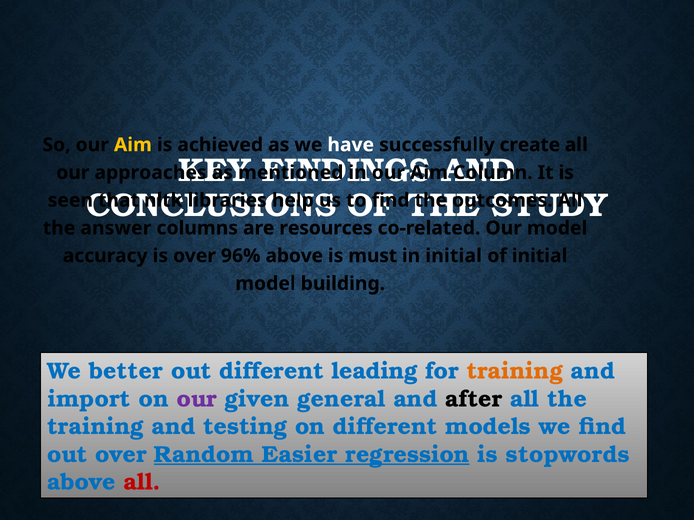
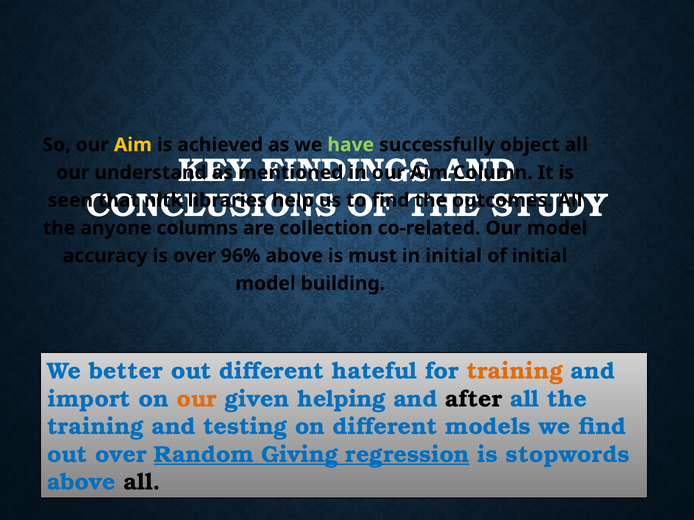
have colour: white -> light green
create: create -> object
approaches: approaches -> understand
answer: answer -> anyone
resources: resources -> collection
leading: leading -> hateful
our at (197, 399) colour: purple -> orange
general: general -> helping
Easier: Easier -> Giving
all at (142, 483) colour: red -> black
